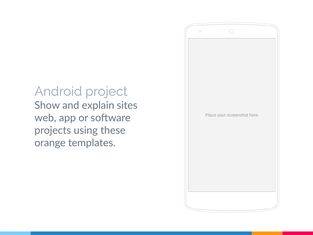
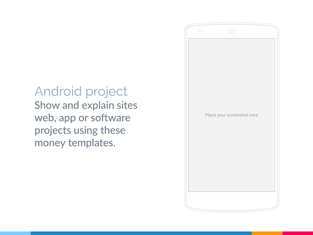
orange: orange -> money
